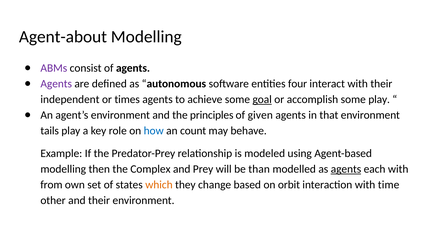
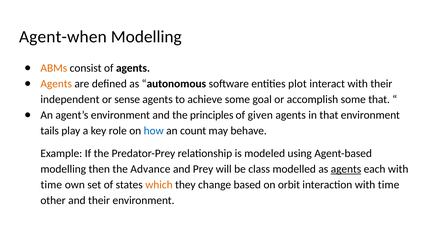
Agent-about: Agent-about -> Agent-when
ABMs colour: purple -> orange
Agents at (56, 84) colour: purple -> orange
four: four -> plot
times: times -> sense
goal underline: present -> none
some play: play -> that
Complex: Complex -> Advance
than: than -> class
from at (51, 185): from -> time
